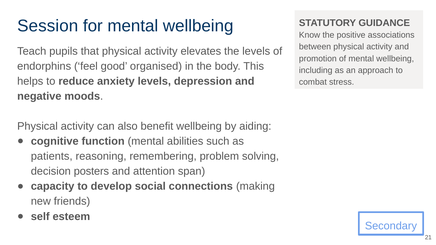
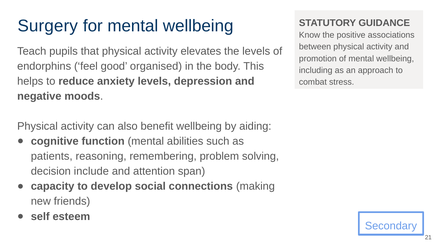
Session: Session -> Surgery
posters: posters -> include
